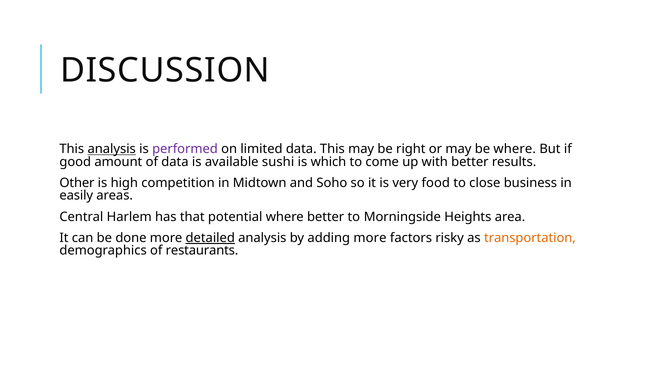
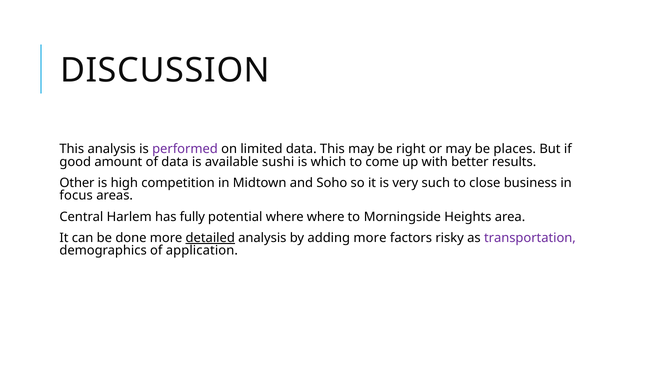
analysis at (112, 149) underline: present -> none
be where: where -> places
food: food -> such
easily: easily -> focus
that: that -> fully
where better: better -> where
transportation colour: orange -> purple
restaurants: restaurants -> application
